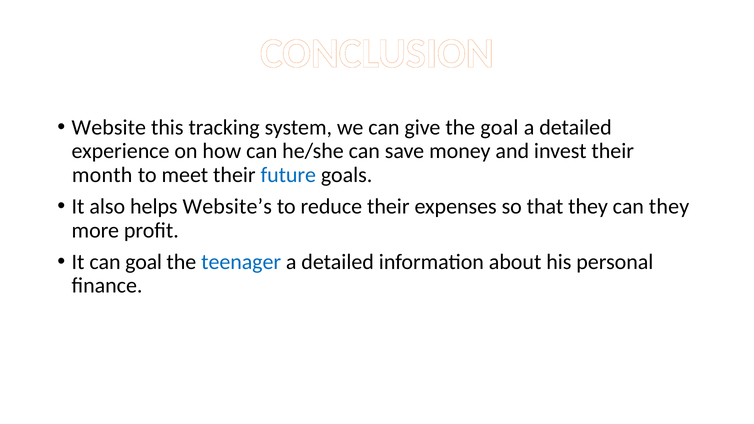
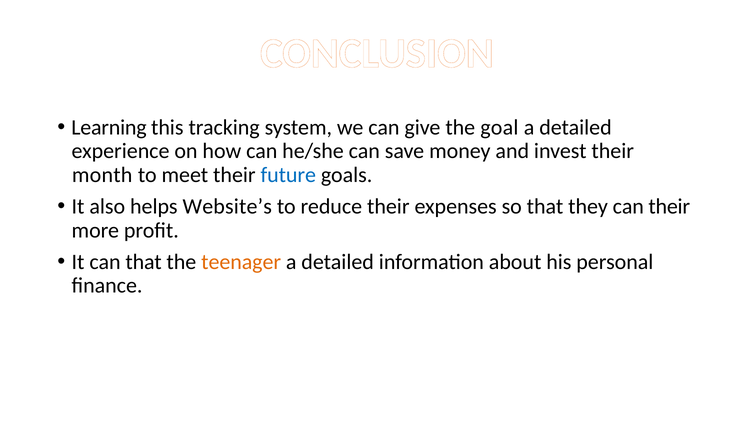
Website: Website -> Learning
can they: they -> their
can goal: goal -> that
teenager colour: blue -> orange
